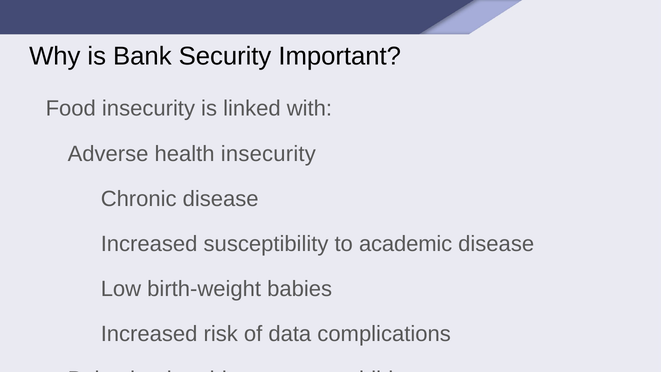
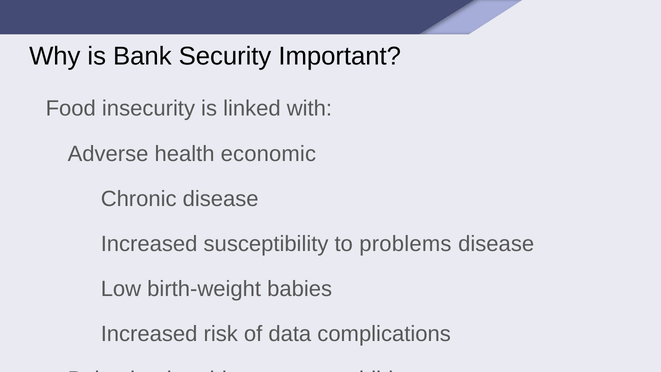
health insecurity: insecurity -> economic
to academic: academic -> problems
